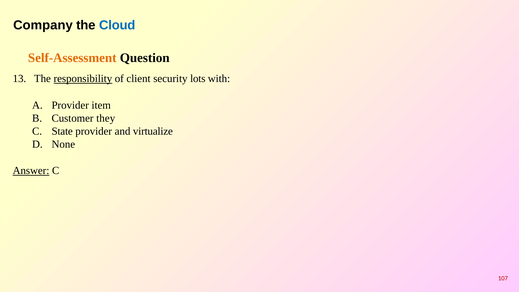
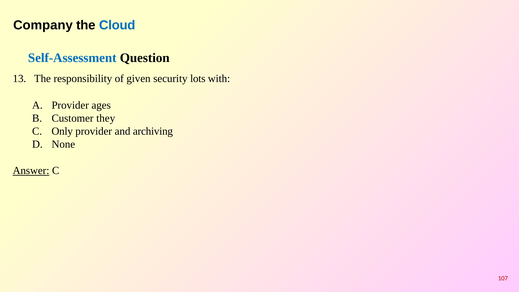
Self-Assessment colour: orange -> blue
responsibility underline: present -> none
client: client -> given
item: item -> ages
State: State -> Only
virtualize: virtualize -> archiving
